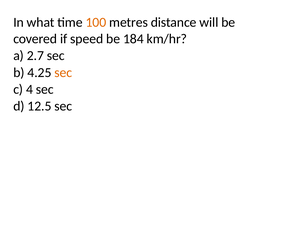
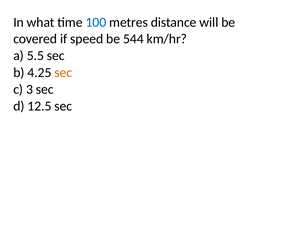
100 colour: orange -> blue
184: 184 -> 544
2.7: 2.7 -> 5.5
4: 4 -> 3
